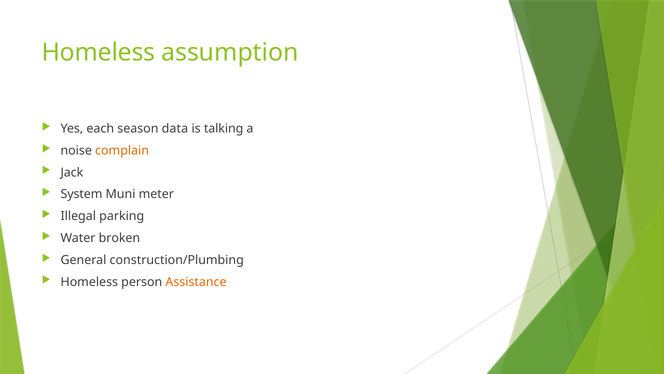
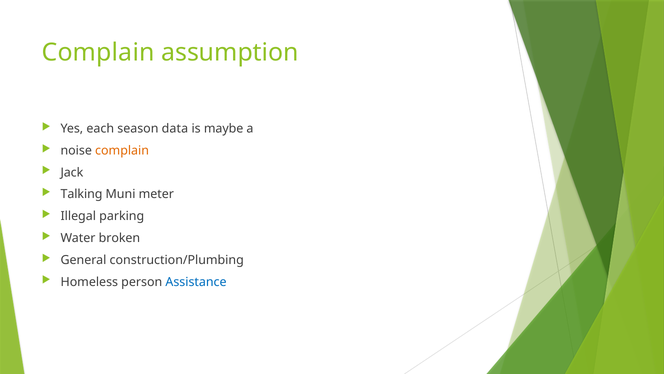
Homeless at (98, 52): Homeless -> Complain
talking: talking -> maybe
System: System -> Talking
Assistance colour: orange -> blue
